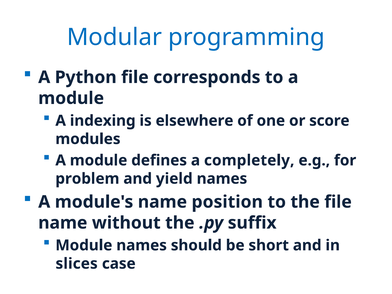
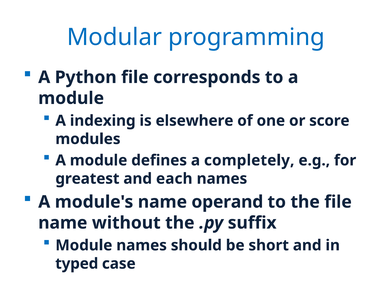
problem: problem -> greatest
yield: yield -> each
position: position -> operand
slices: slices -> typed
